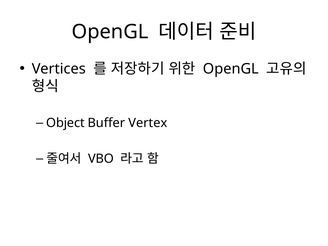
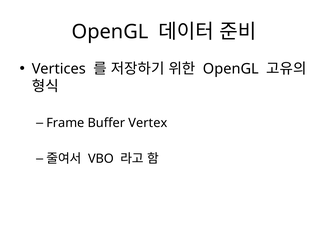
Object: Object -> Frame
